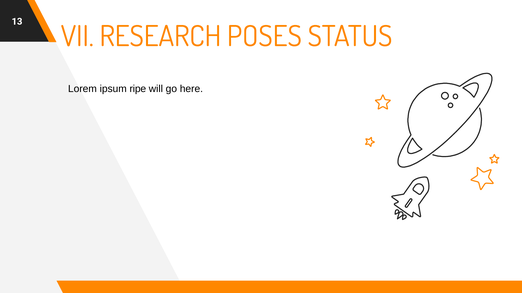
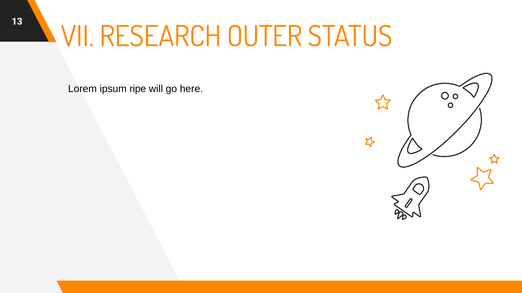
POSES: POSES -> OUTER
